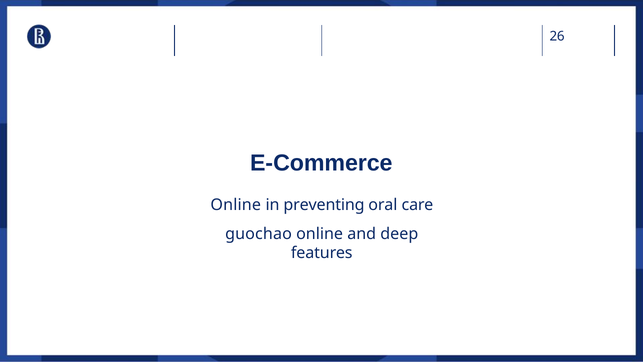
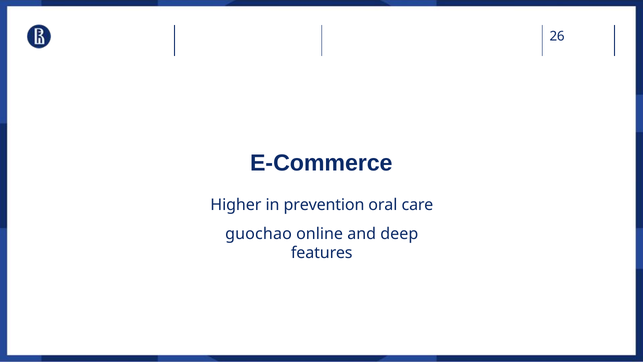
Online at (236, 205): Online -> Higher
preventing: preventing -> prevention
